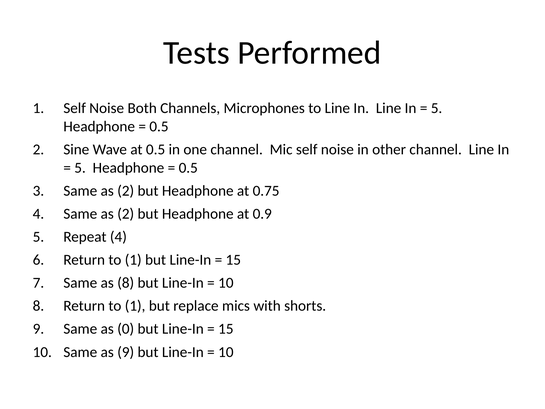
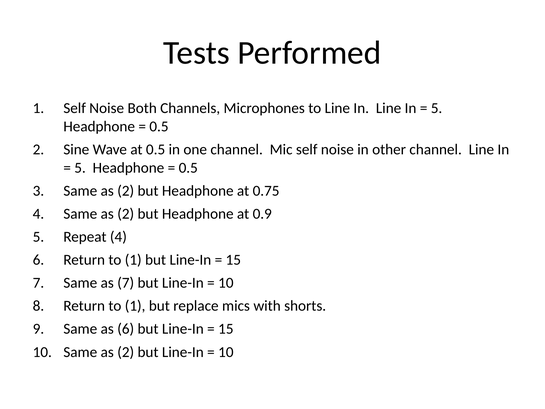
as 8: 8 -> 7
as 0: 0 -> 6
10 Same as 9: 9 -> 2
